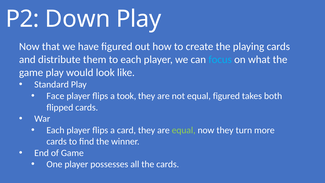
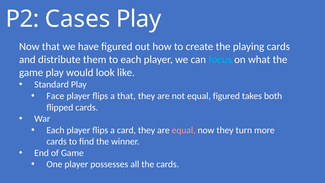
Down: Down -> Cases
a took: took -> that
equal at (184, 130) colour: light green -> pink
